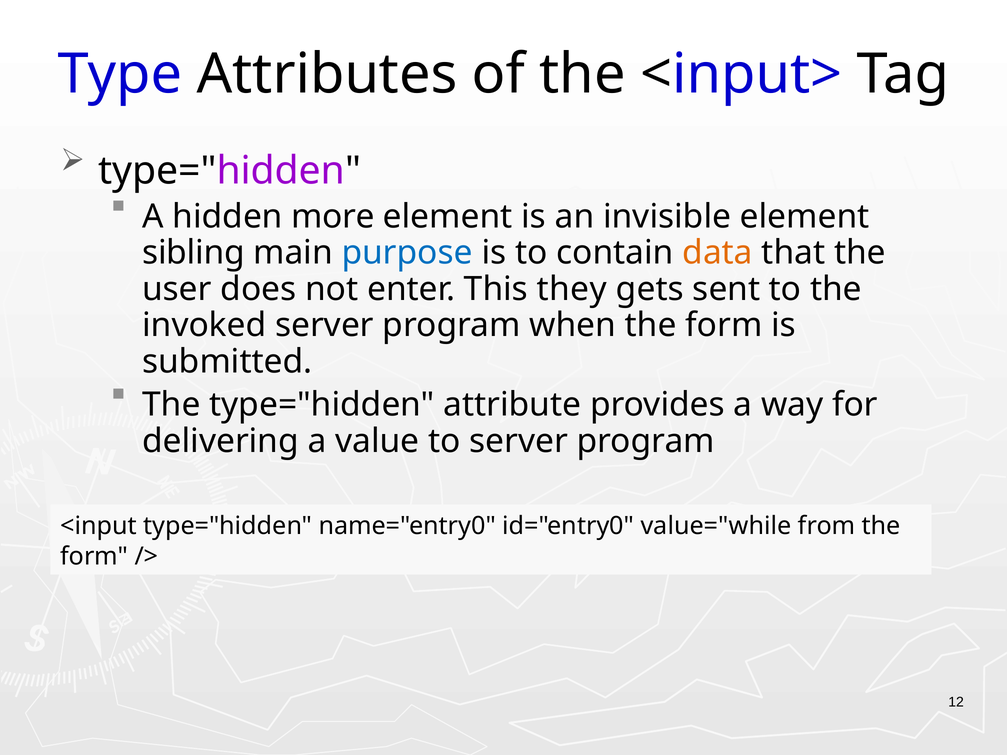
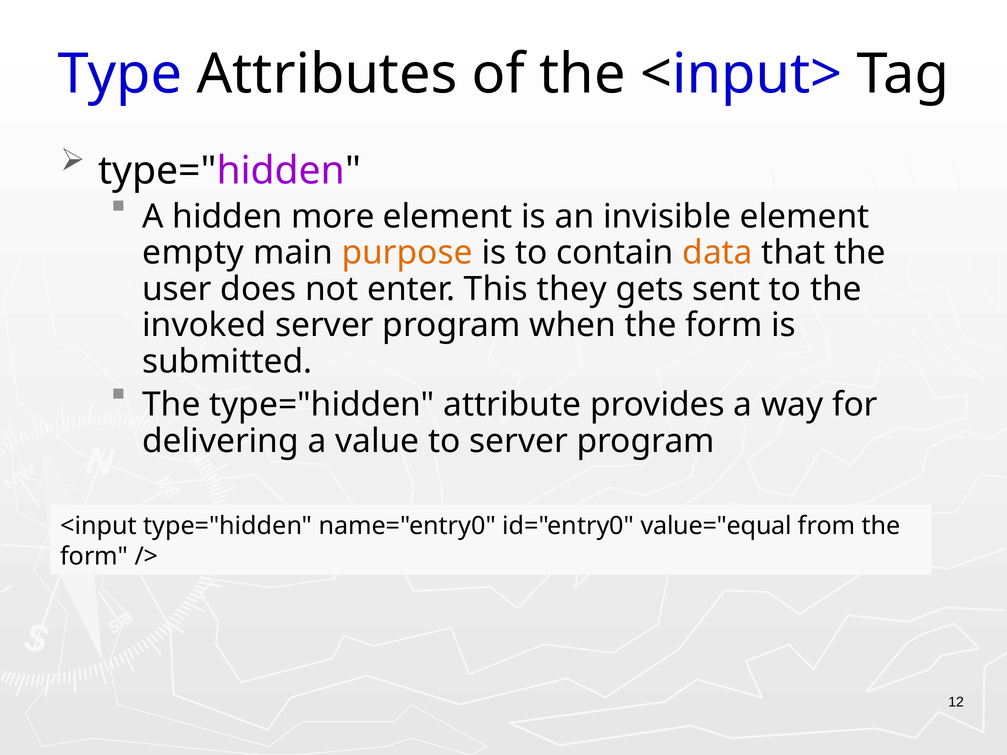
sibling: sibling -> empty
purpose colour: blue -> orange
value="while: value="while -> value="equal
